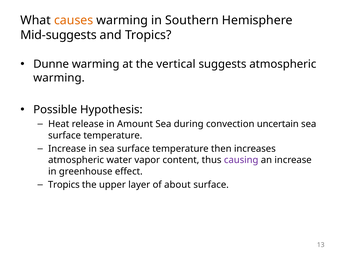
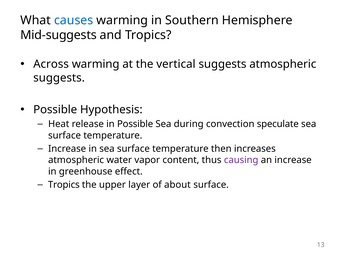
causes colour: orange -> blue
Dunne: Dunne -> Across
warming at (59, 78): warming -> suggests
in Amount: Amount -> Possible
uncertain: uncertain -> speculate
